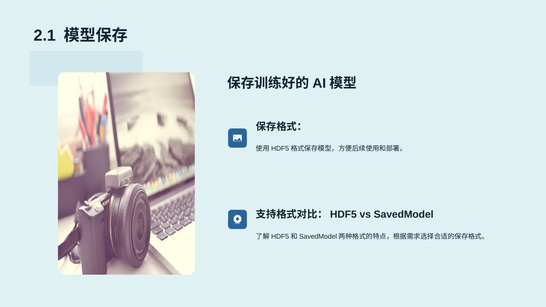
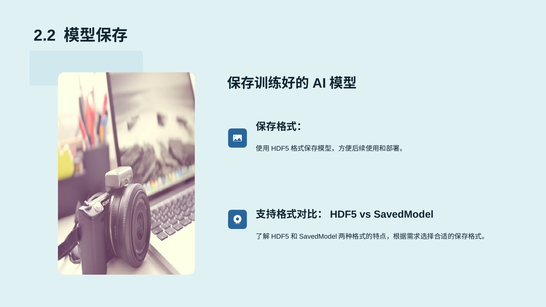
2.1: 2.1 -> 2.2
